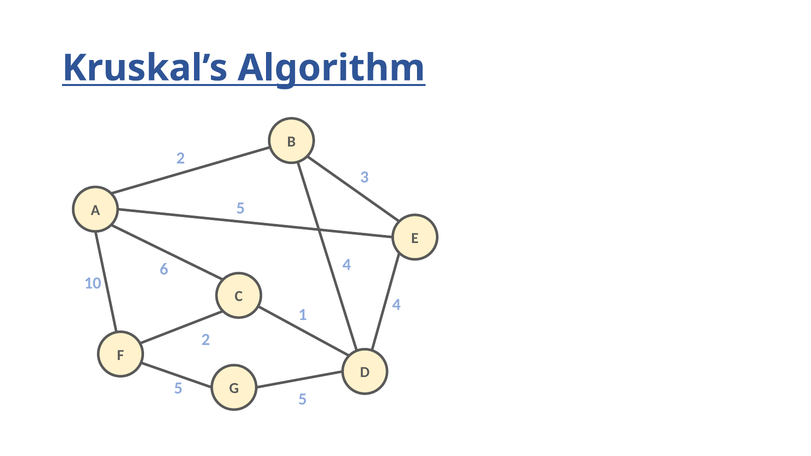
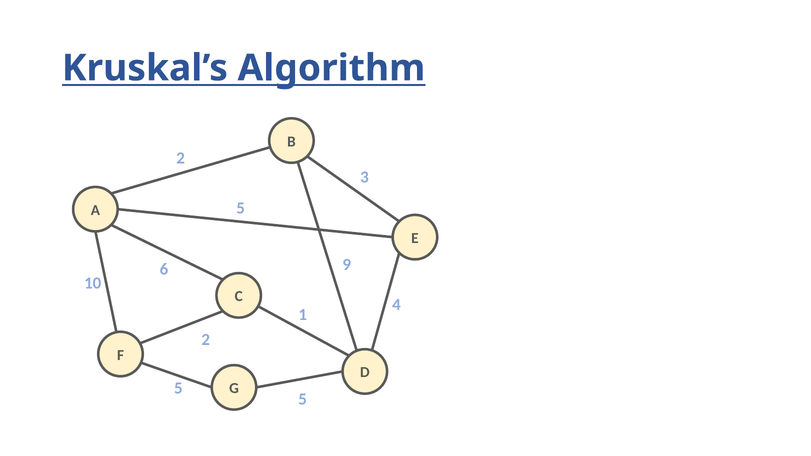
6 4: 4 -> 9
